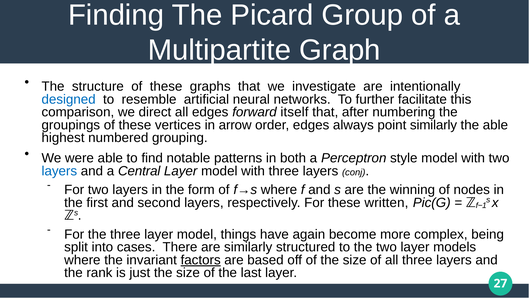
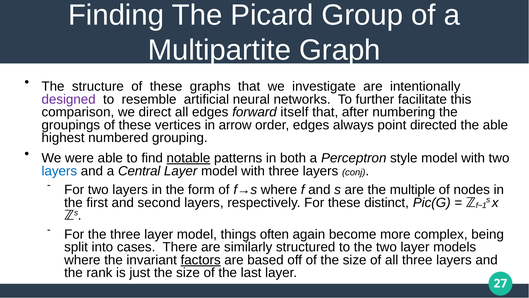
designed colour: blue -> purple
point similarly: similarly -> directed
notable underline: none -> present
winning: winning -> multiple
written: written -> distinct
have: have -> often
